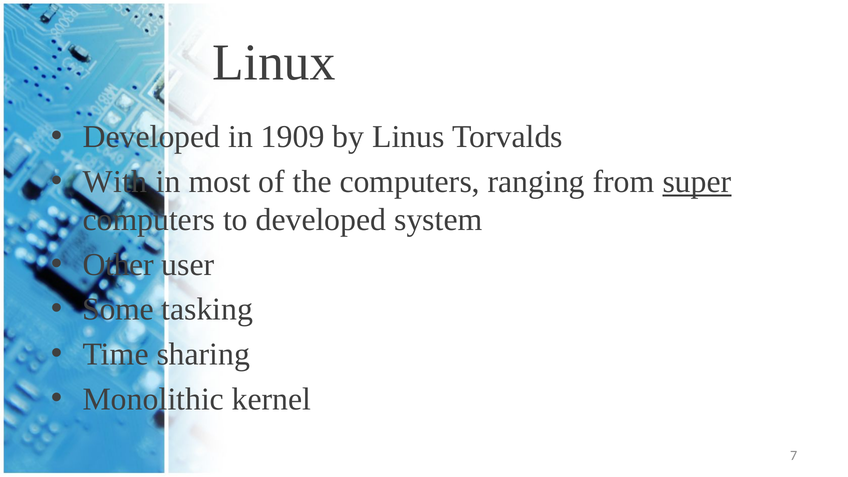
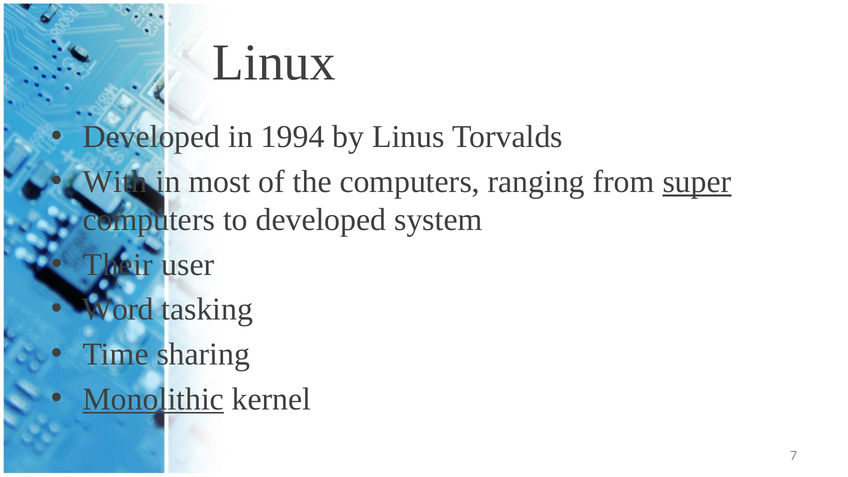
1909: 1909 -> 1994
Other: Other -> Their
Some: Some -> Word
Monolithic underline: none -> present
